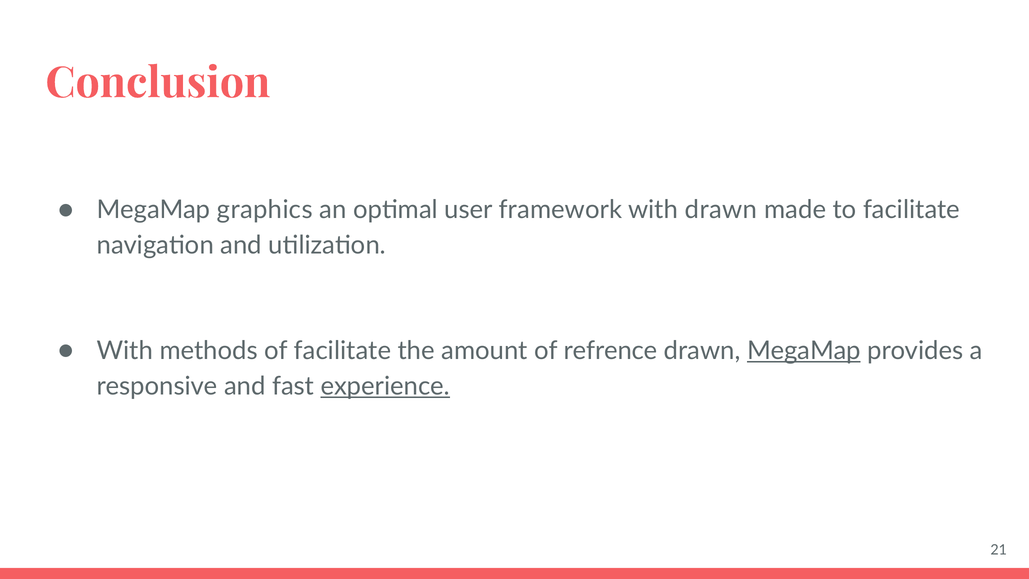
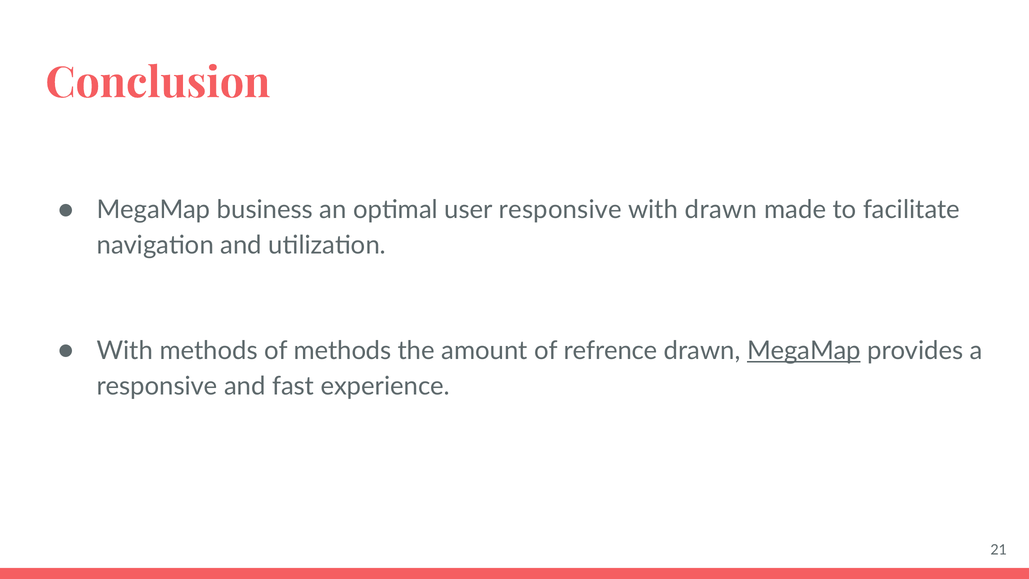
graphics: graphics -> business
user framework: framework -> responsive
of facilitate: facilitate -> methods
experience underline: present -> none
